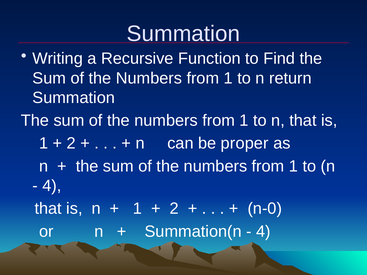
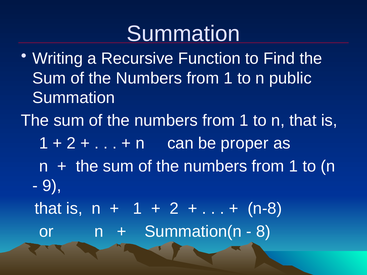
return: return -> public
4 at (52, 186): 4 -> 9
n-0: n-0 -> n-8
4 at (263, 232): 4 -> 8
